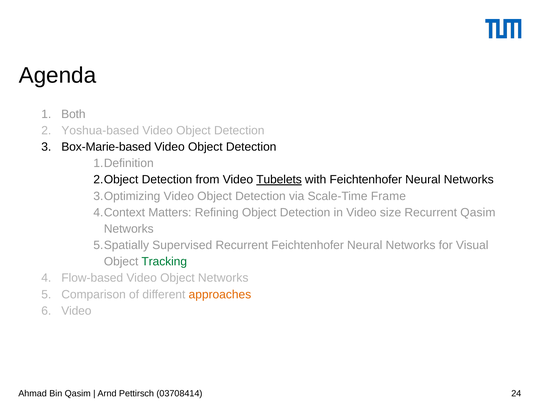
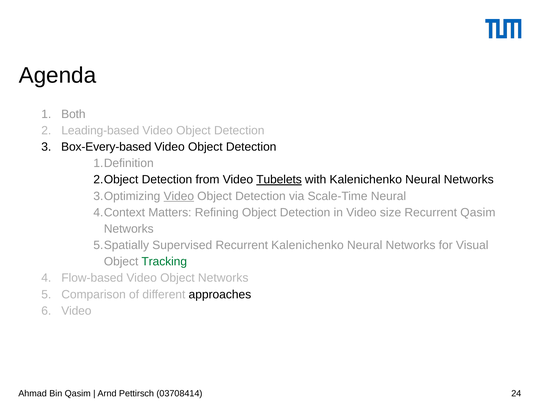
Yoshua-based: Yoshua-based -> Leading-based
Box-Marie-based: Box-Marie-based -> Box-Every-based
with Feichtenhofer: Feichtenhofer -> Kalenichenko
Video at (179, 196) underline: none -> present
Scale-Time Frame: Frame -> Neural
Recurrent Feichtenhofer: Feichtenhofer -> Kalenichenko
approaches colour: orange -> black
